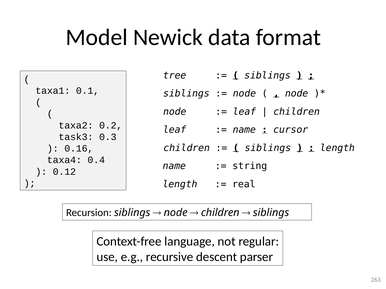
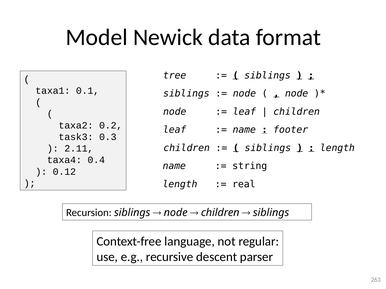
cursor: cursor -> footer
0.16: 0.16 -> 2.11
